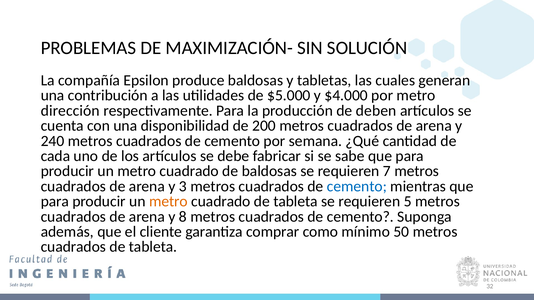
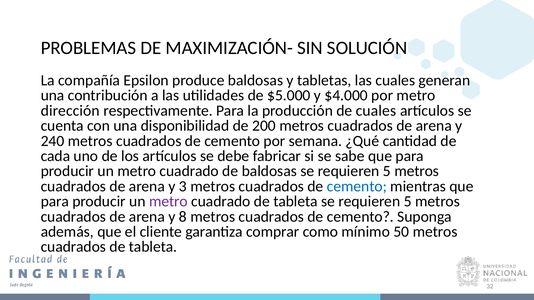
de deben: deben -> cuales
baldosas se requieren 7: 7 -> 5
metro at (168, 202) colour: orange -> purple
